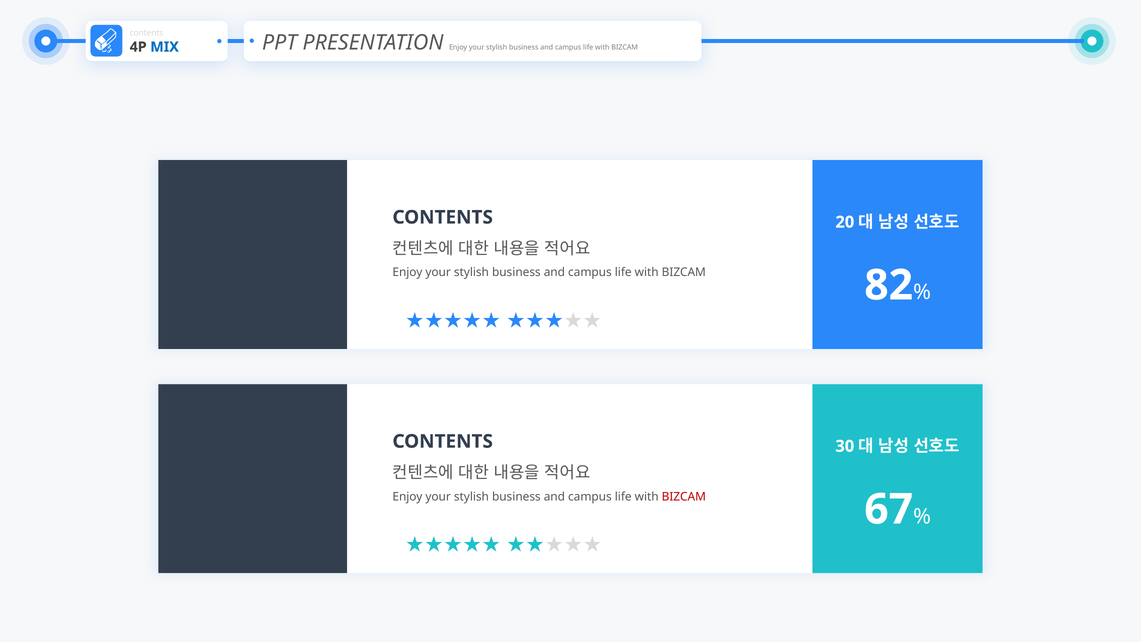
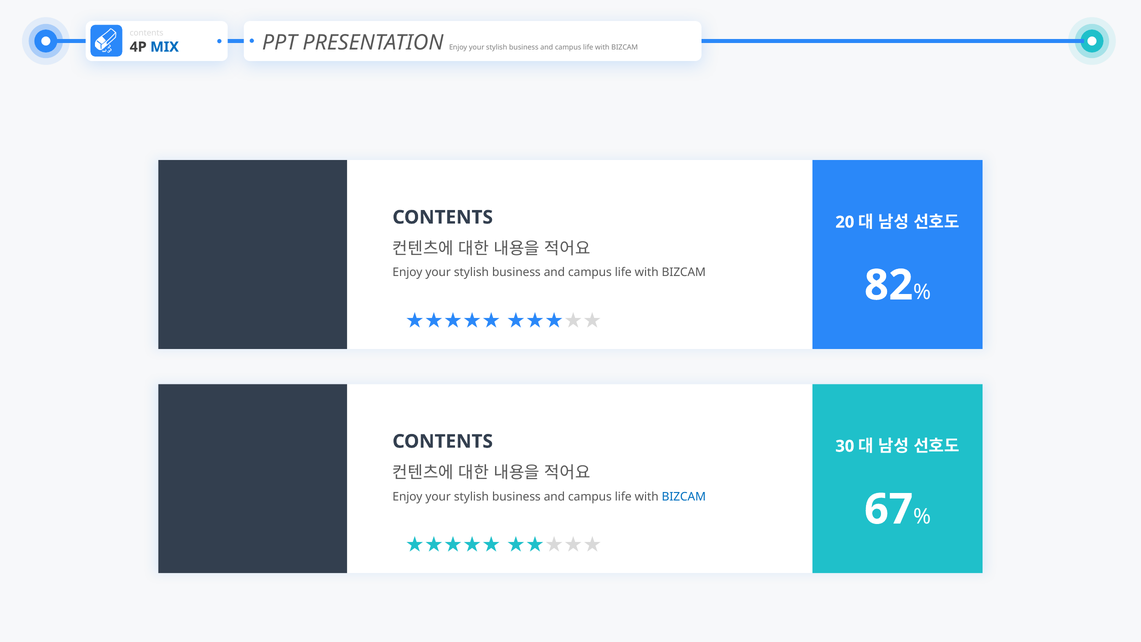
BIZCAM at (684, 496) colour: red -> blue
